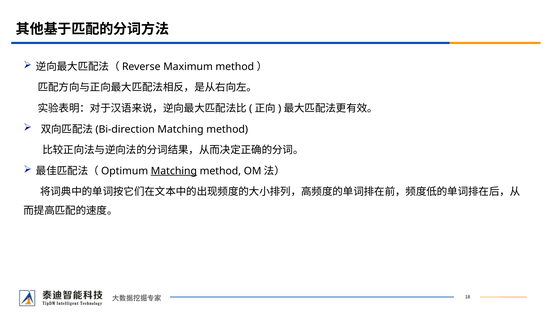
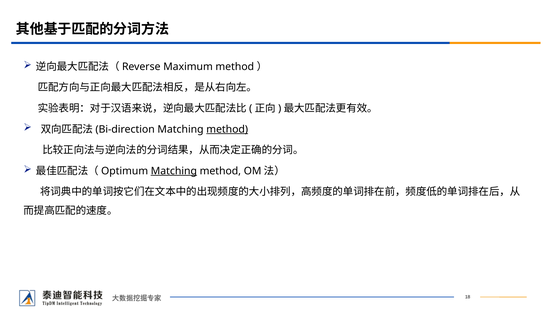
method at (227, 129) underline: none -> present
